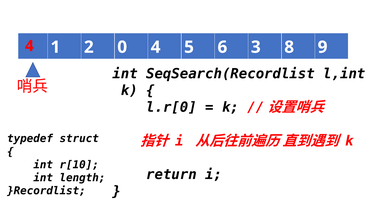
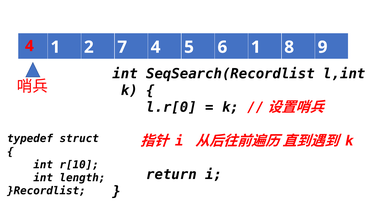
0: 0 -> 7
6 3: 3 -> 1
